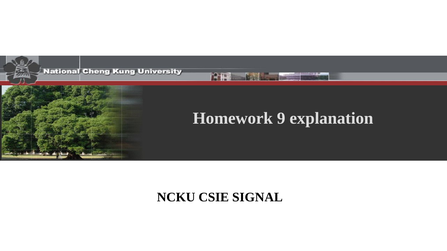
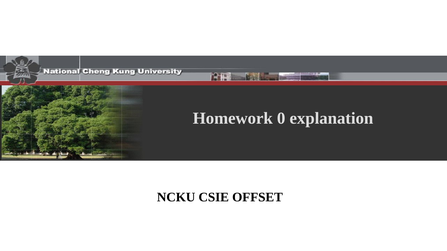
9: 9 -> 0
SIGNAL: SIGNAL -> OFFSET
